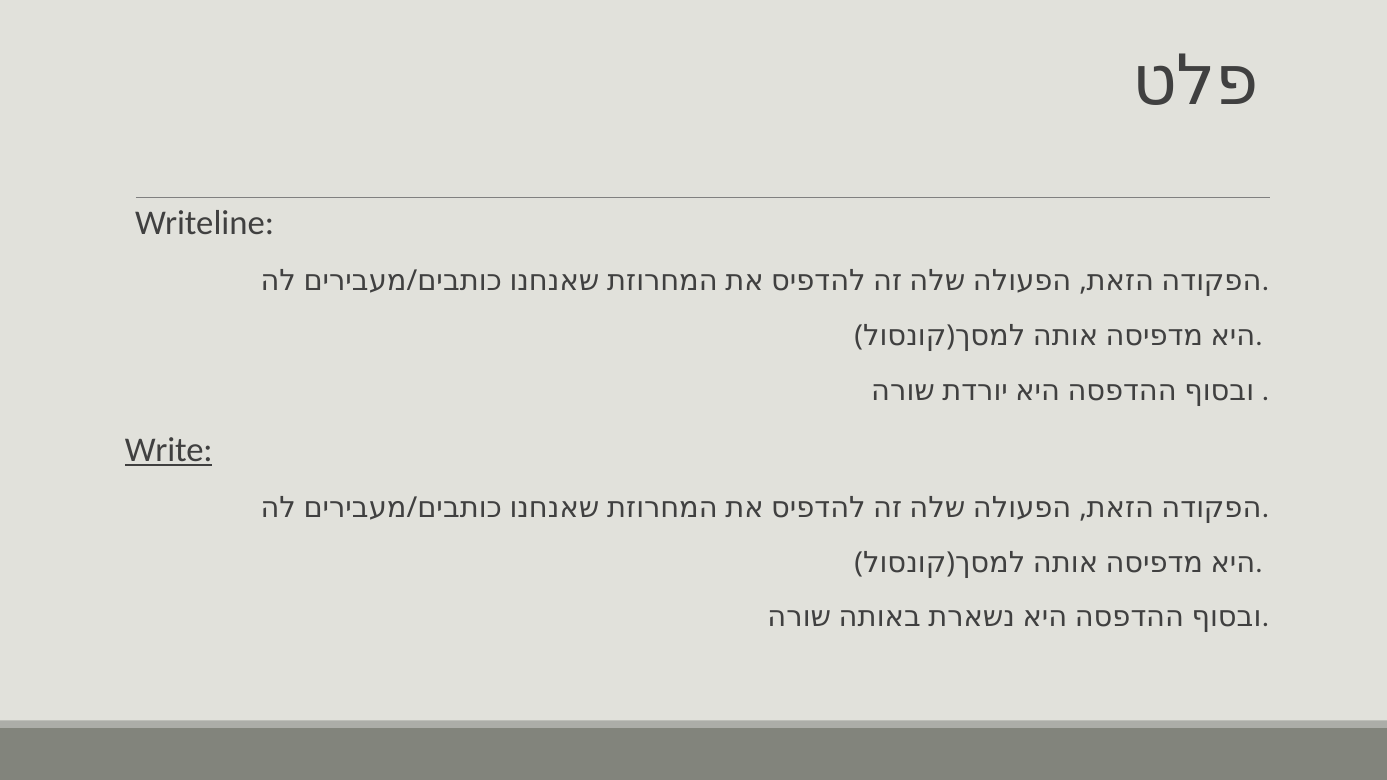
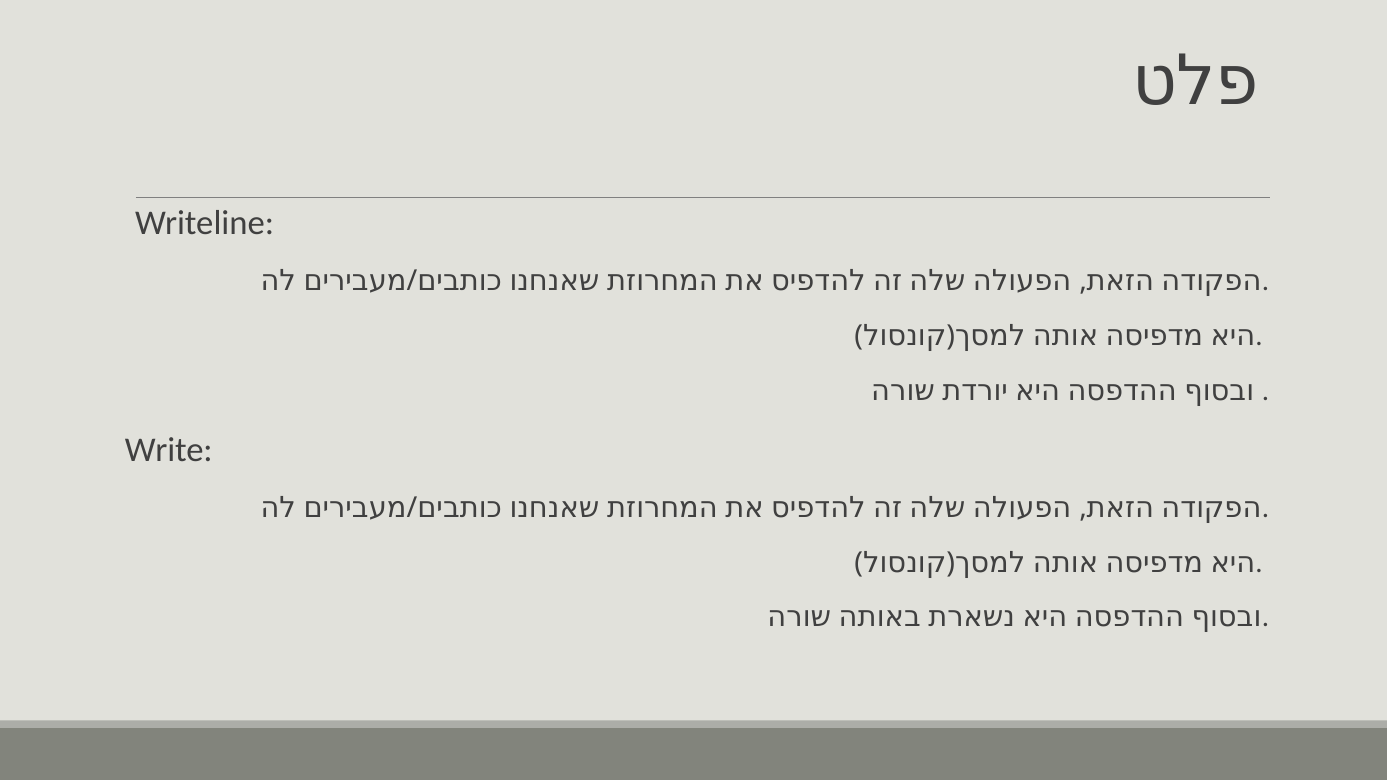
Write underline: present -> none
